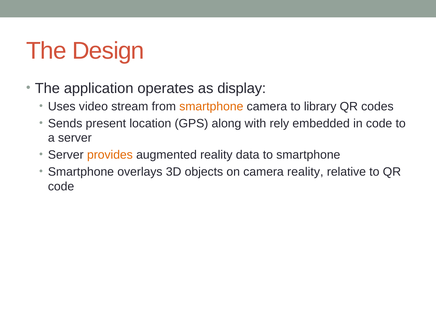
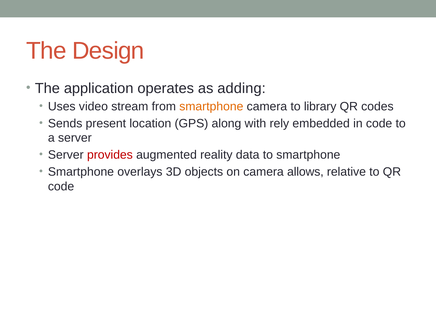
display: display -> adding
provides colour: orange -> red
camera reality: reality -> allows
